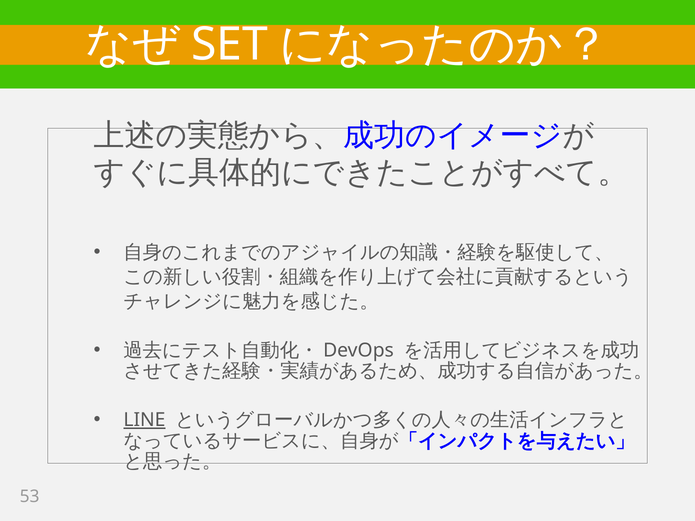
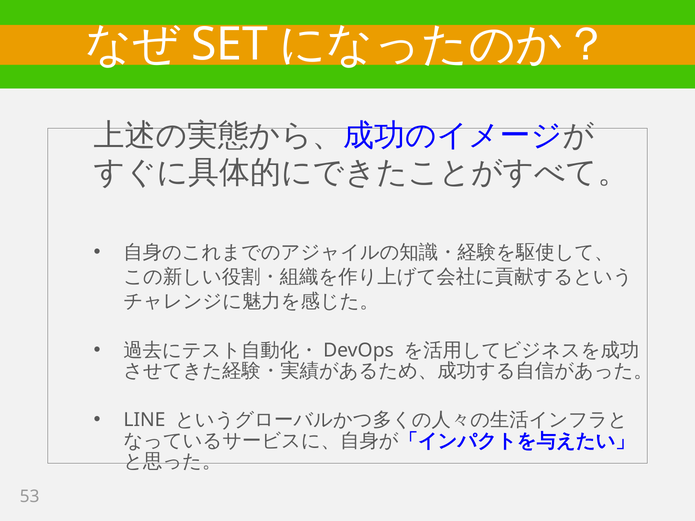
LINE underline: present -> none
